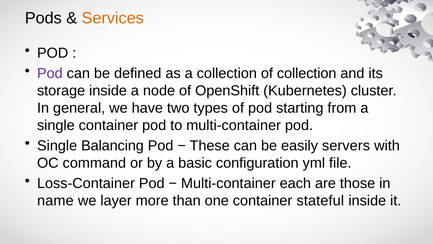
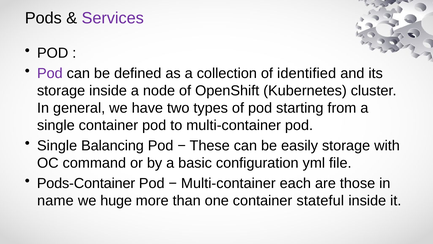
Services colour: orange -> purple
of collection: collection -> identified
easily servers: servers -> storage
Loss-Container: Loss-Container -> Pods-Container
layer: layer -> huge
